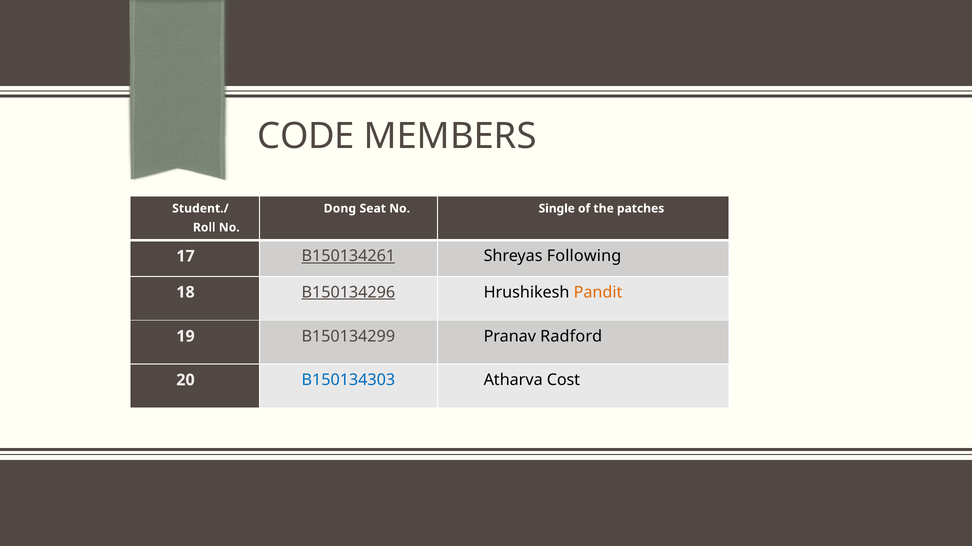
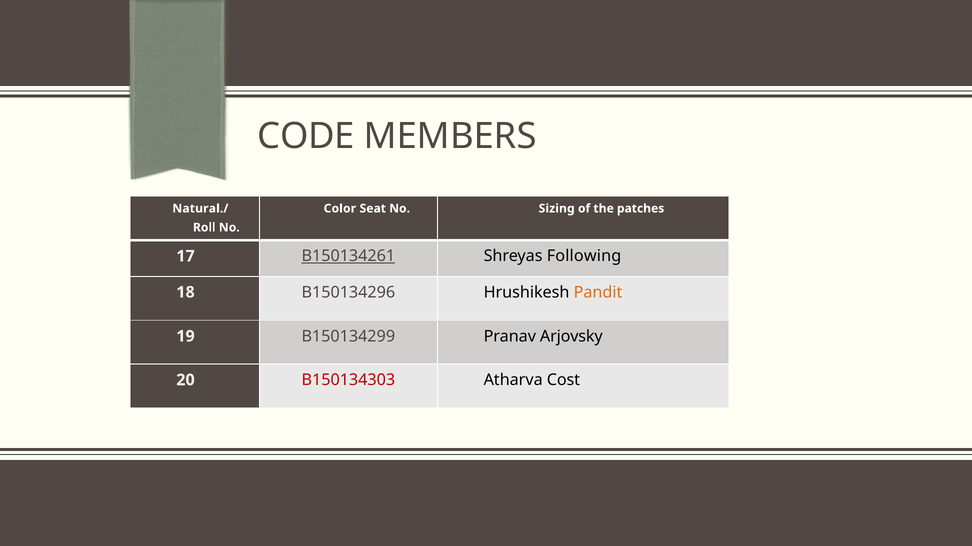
Student./: Student./ -> Natural./
Dong: Dong -> Color
Single: Single -> Sizing
B150134296 underline: present -> none
Radford: Radford -> Arjovsky
B150134303 colour: blue -> red
